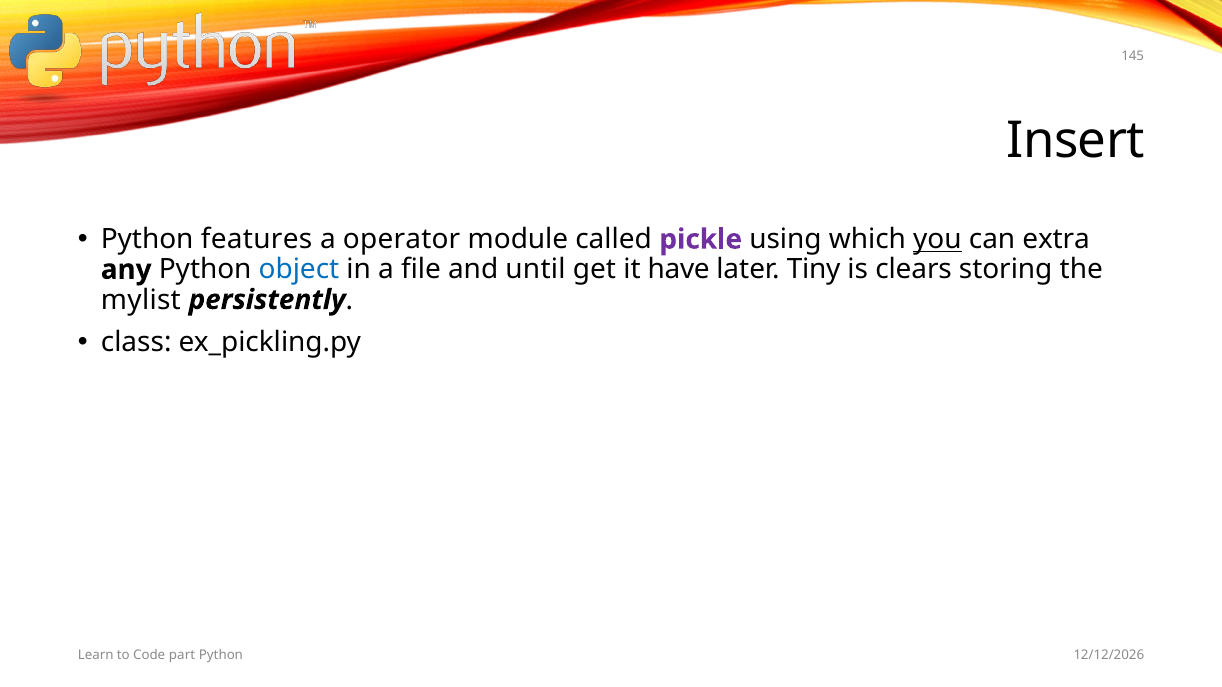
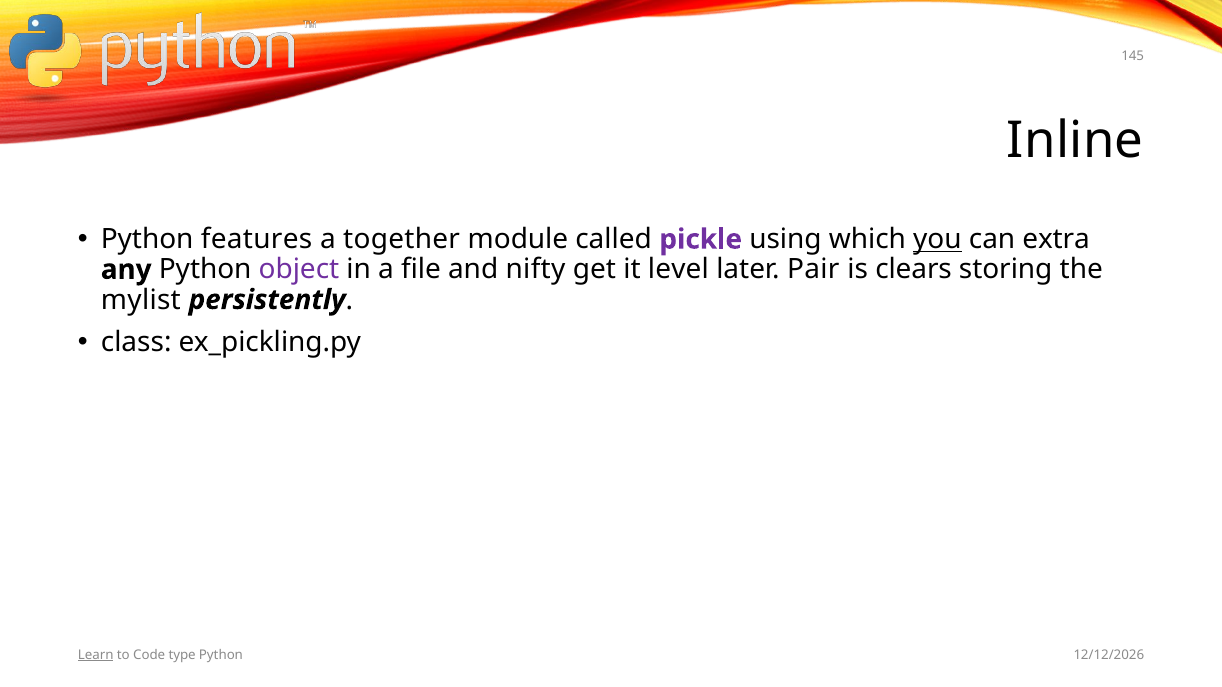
Insert: Insert -> Inline
operator: operator -> together
object colour: blue -> purple
until: until -> nifty
have: have -> level
Tiny: Tiny -> Pair
Learn underline: none -> present
part: part -> type
